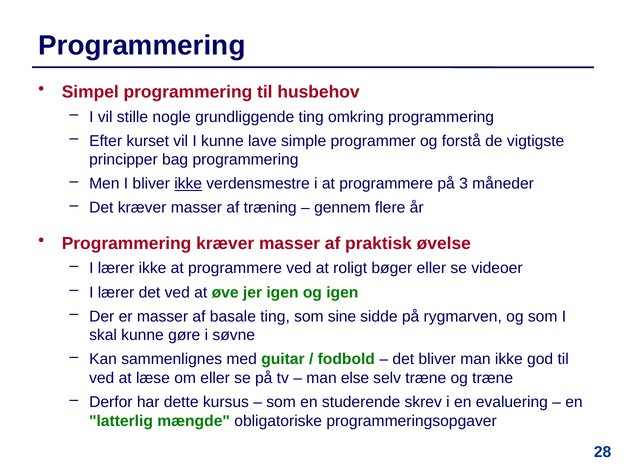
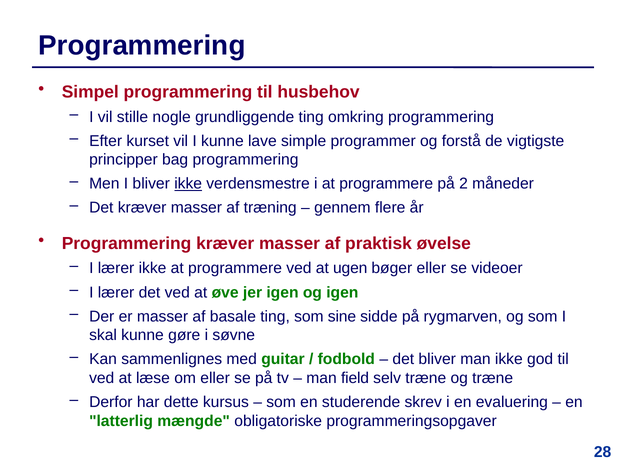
3: 3 -> 2
roligt: roligt -> ugen
else: else -> field
